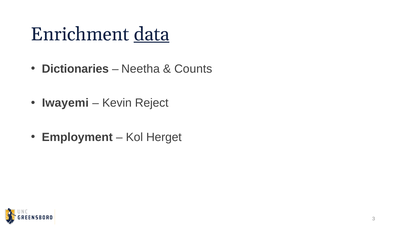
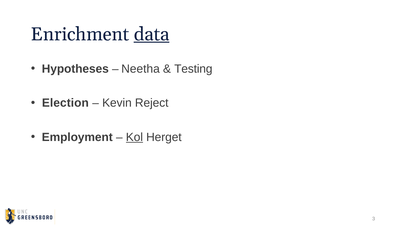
Dictionaries: Dictionaries -> Hypotheses
Counts: Counts -> Testing
Iwayemi: Iwayemi -> Election
Kol underline: none -> present
